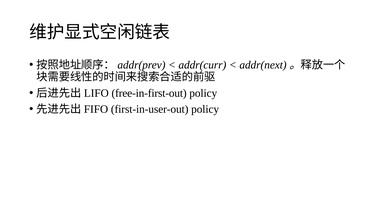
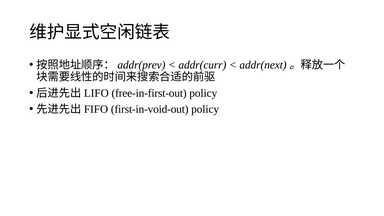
first-in-user-out: first-in-user-out -> first-in-void-out
